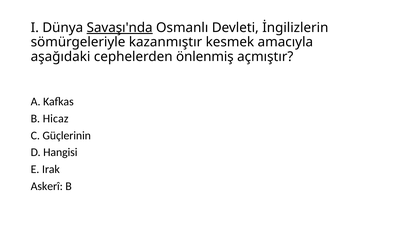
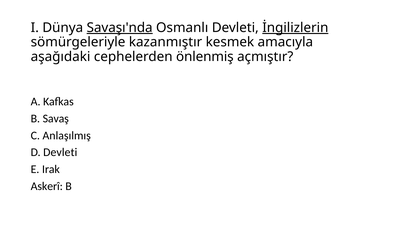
İngilizlerin underline: none -> present
Hicaz: Hicaz -> Savaş
Güçlerinin: Güçlerinin -> Anlaşılmış
D Hangisi: Hangisi -> Devleti
